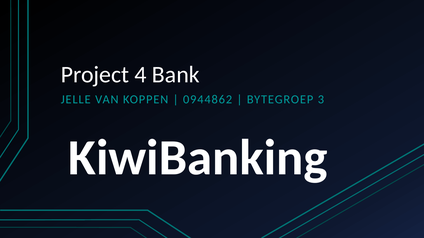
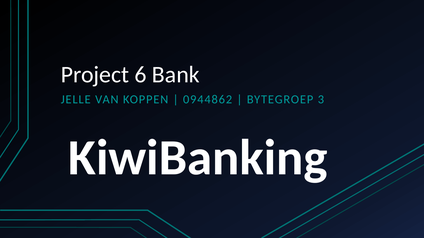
4: 4 -> 6
